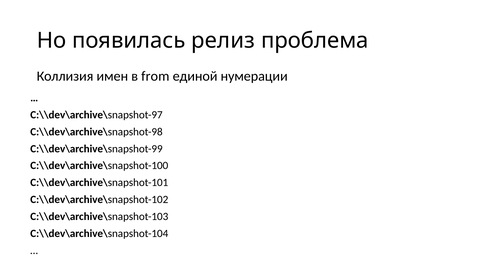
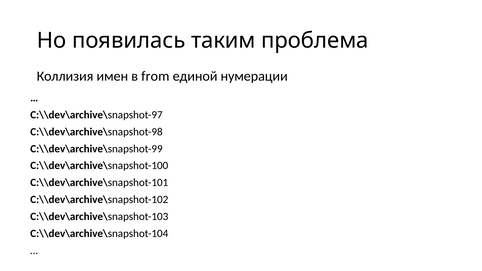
релиз: релиз -> таким
